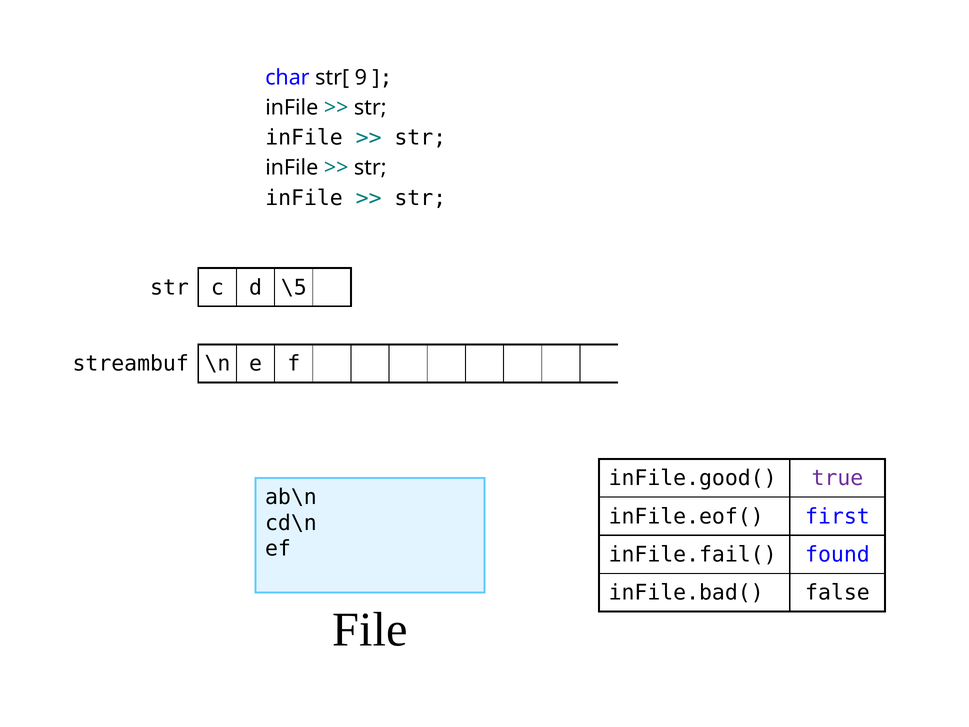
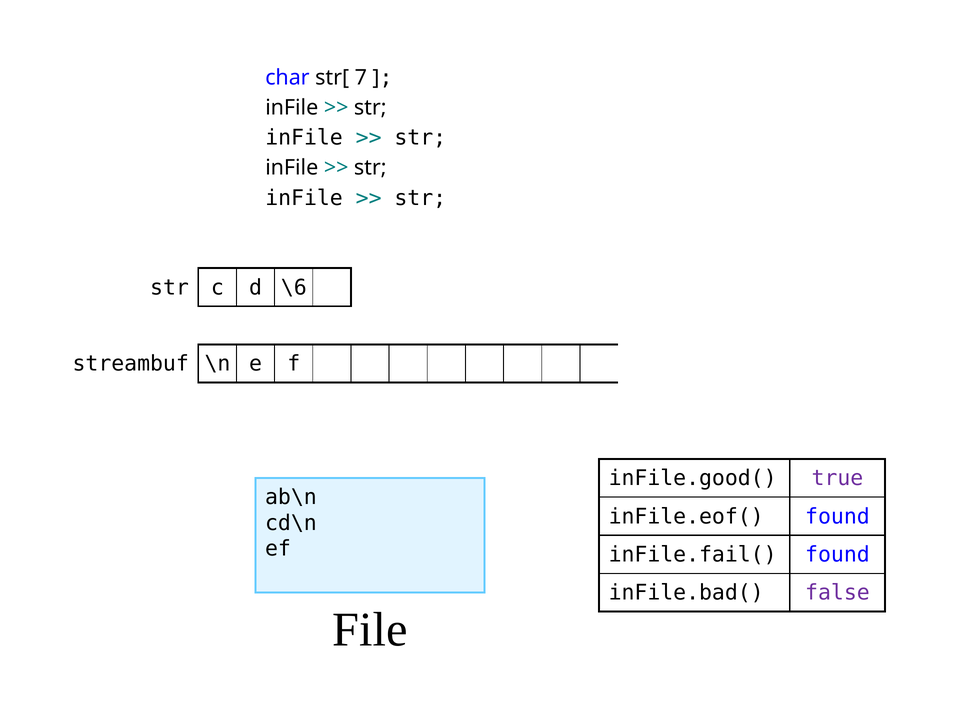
9: 9 -> 7
\5: \5 -> \6
inFile.eof( first: first -> found
false colour: black -> purple
